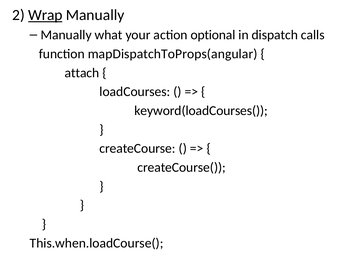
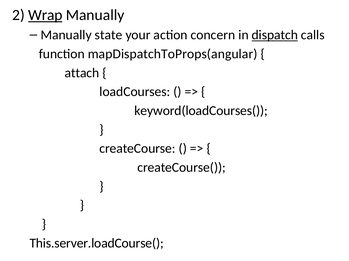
what: what -> state
optional: optional -> concern
dispatch underline: none -> present
This.when.loadCourse(: This.when.loadCourse( -> This.server.loadCourse(
